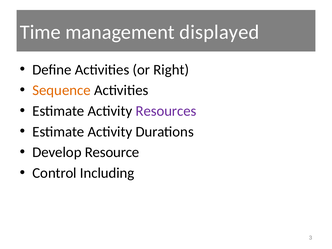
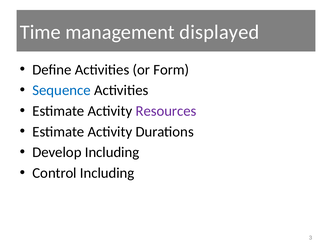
Right: Right -> Form
Sequence colour: orange -> blue
Develop Resource: Resource -> Including
